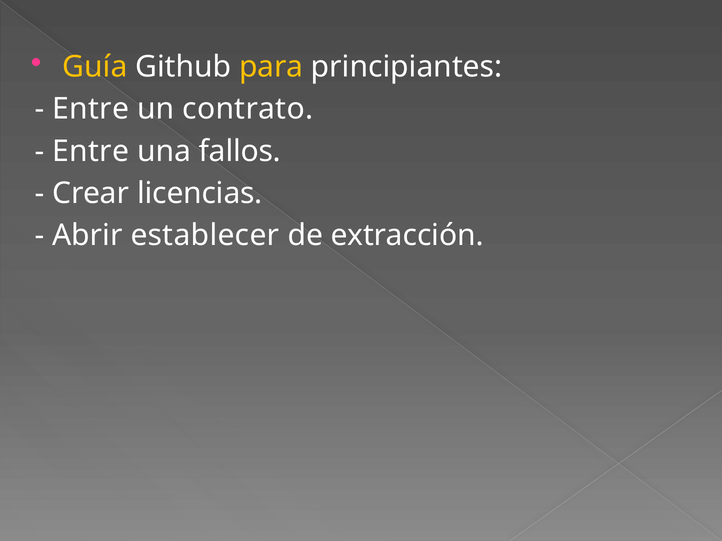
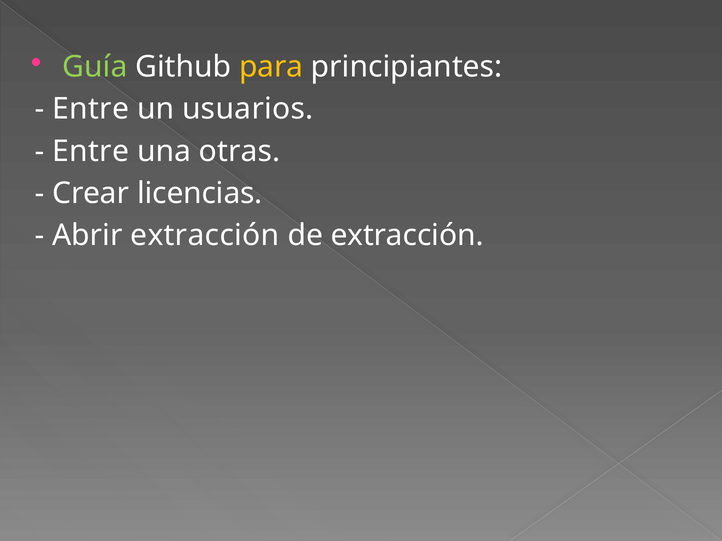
Guía colour: yellow -> light green
contrato: contrato -> usuarios
fallos: fallos -> otras
Abrir establecer: establecer -> extracción
